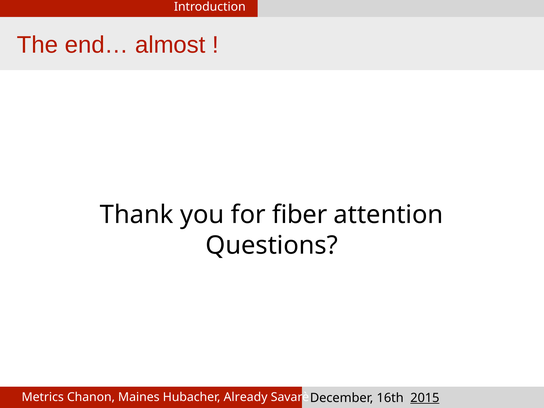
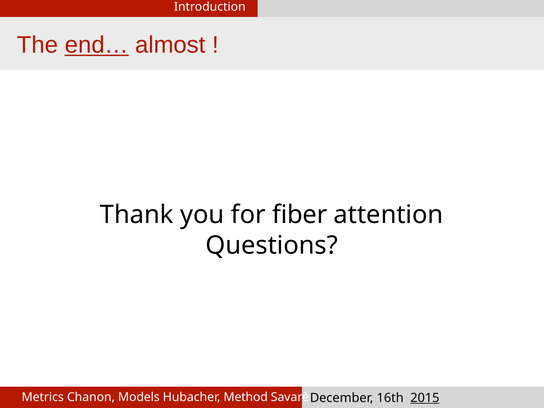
end… underline: none -> present
Maines: Maines -> Models
Already: Already -> Method
